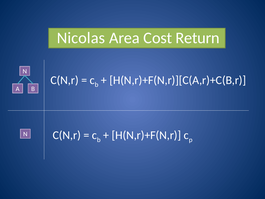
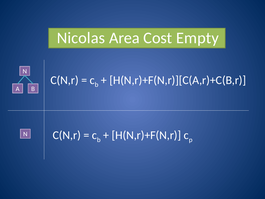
Return: Return -> Empty
